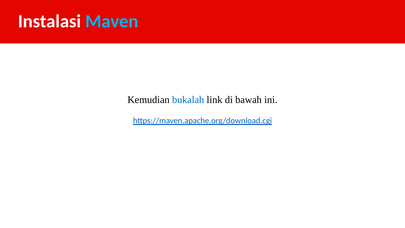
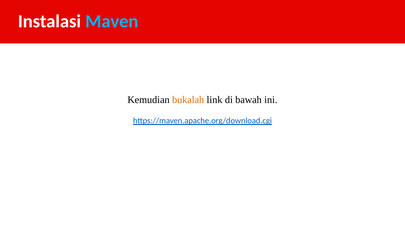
bukalah colour: blue -> orange
